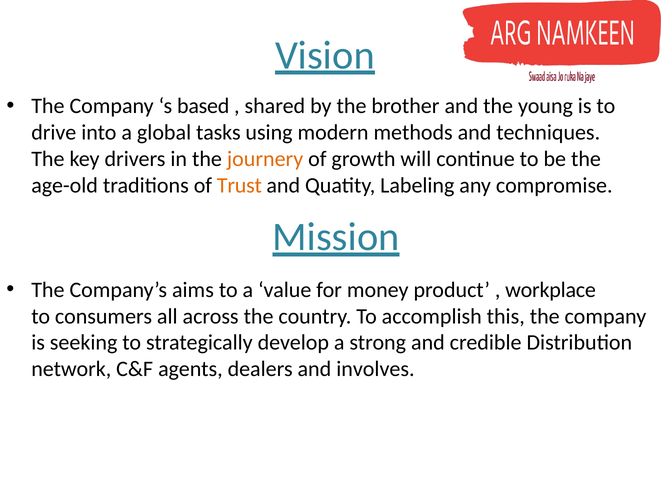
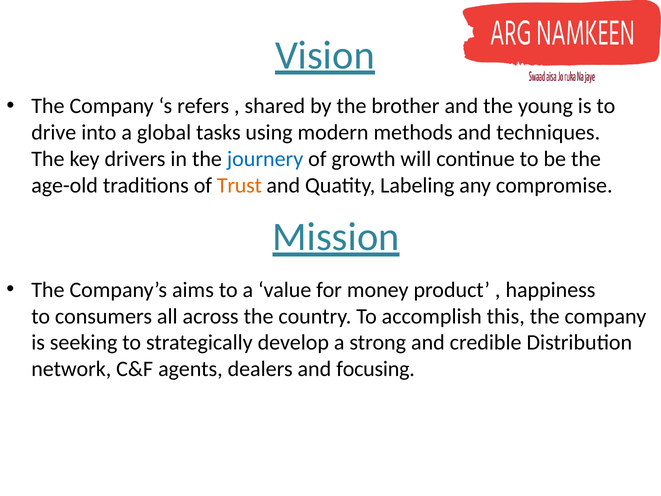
based: based -> refers
journery colour: orange -> blue
workplace: workplace -> happiness
involves: involves -> focusing
